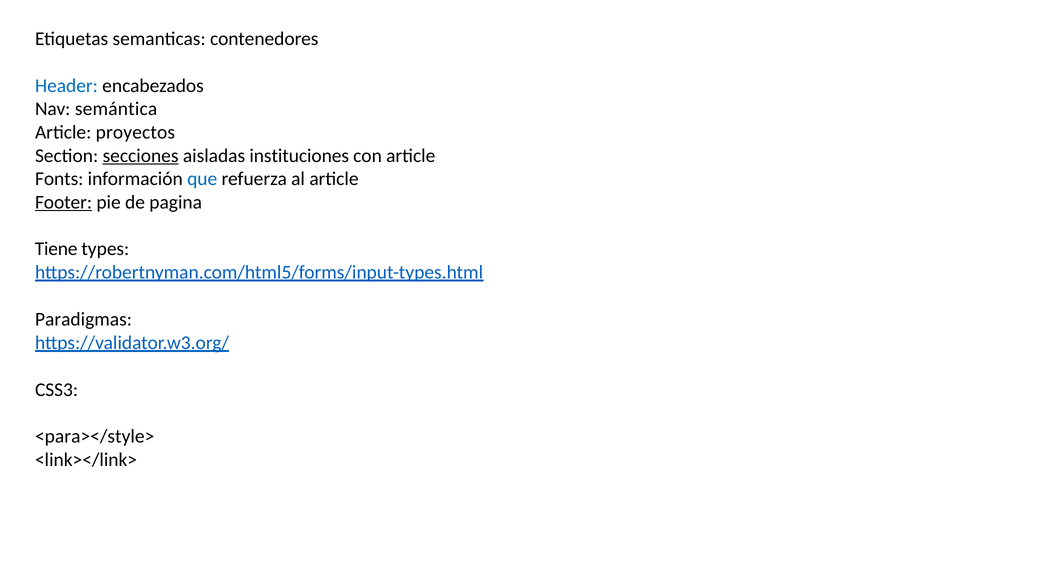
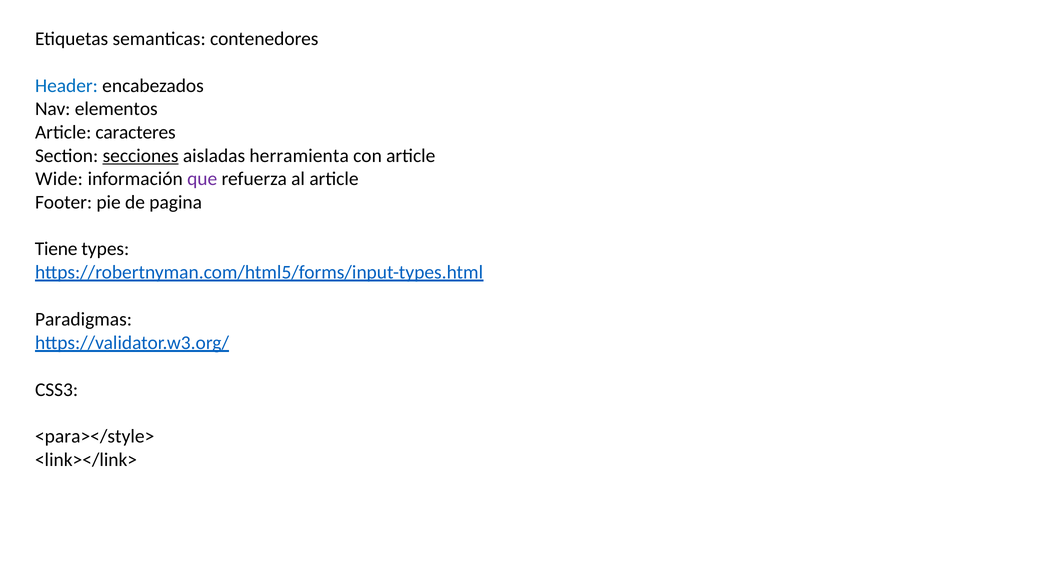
semántica: semántica -> elementos
proyectos: proyectos -> caracteres
instituciones: instituciones -> herramienta
Fonts: Fonts -> Wide
que colour: blue -> purple
Footer underline: present -> none
